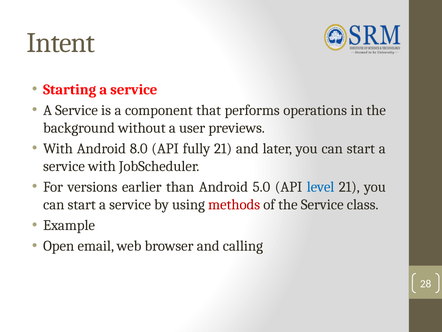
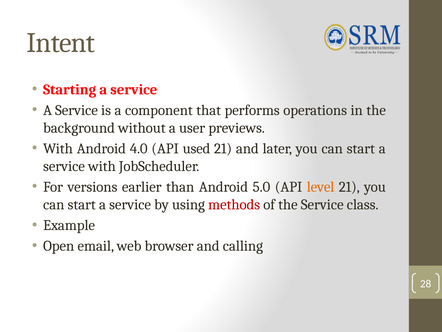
8.0: 8.0 -> 4.0
fully: fully -> used
level colour: blue -> orange
